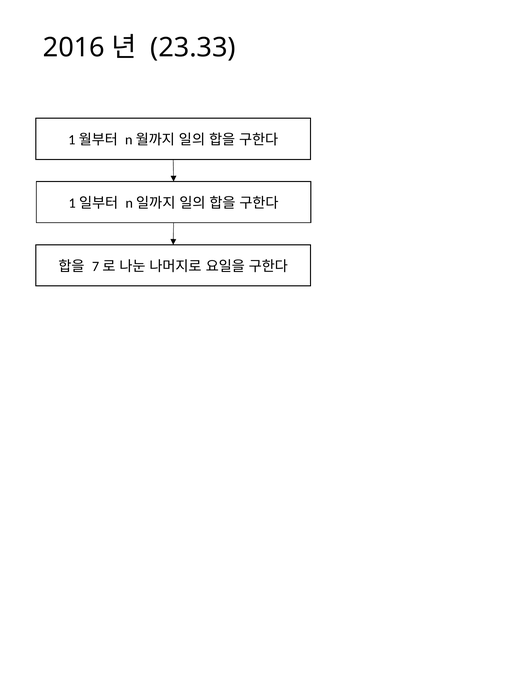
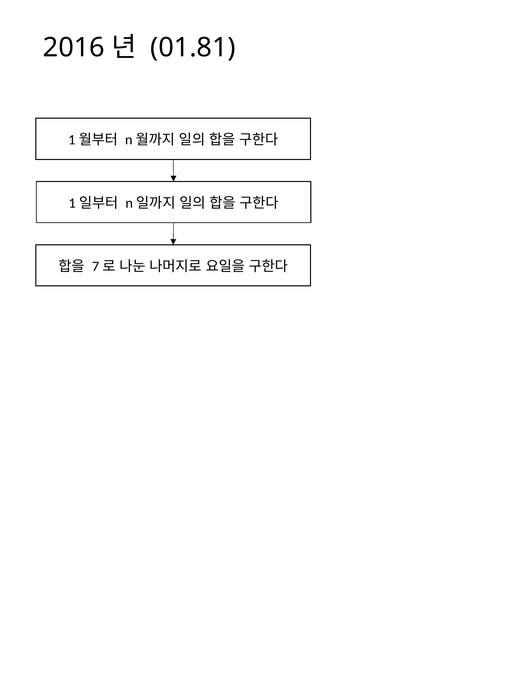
23.33: 23.33 -> 01.81
